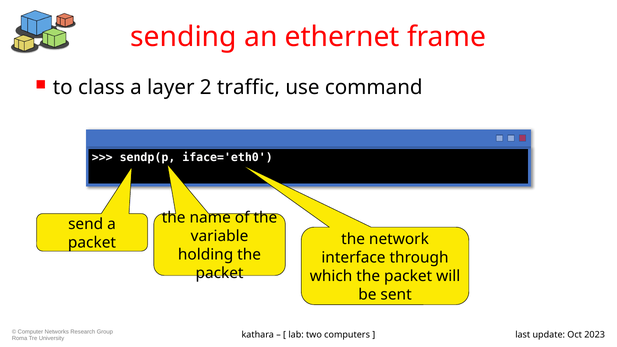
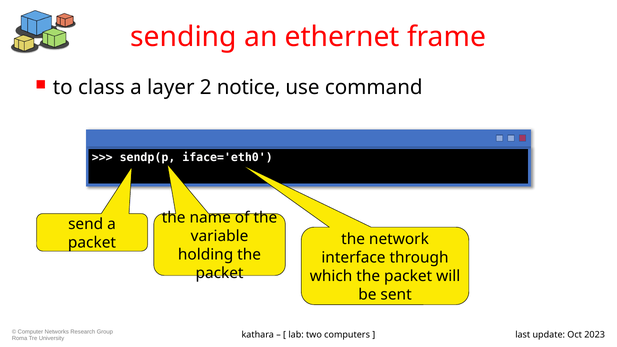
traffic: traffic -> notice
